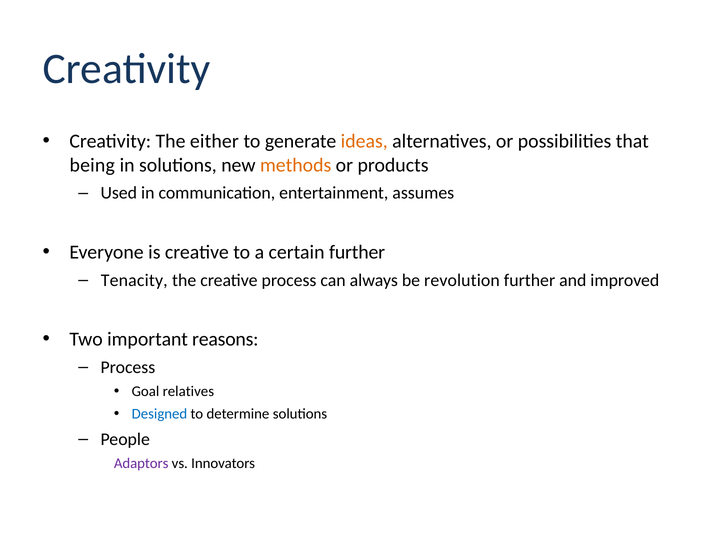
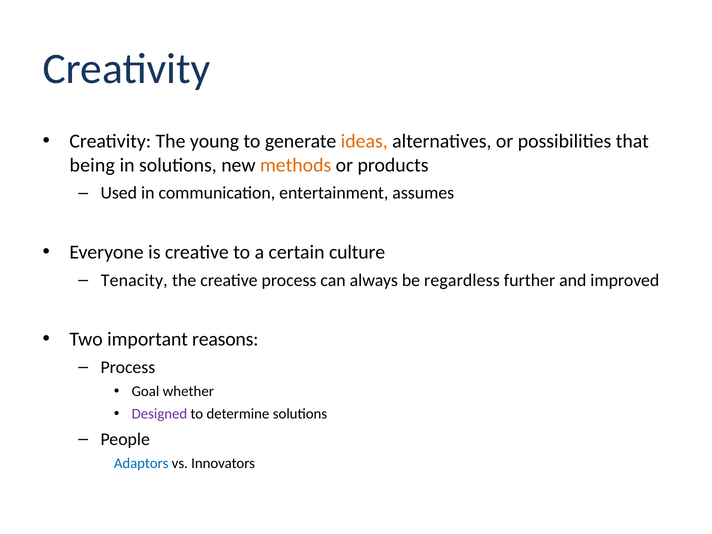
either: either -> young
certain further: further -> culture
revolution: revolution -> regardless
relatives: relatives -> whether
Designed colour: blue -> purple
Adaptors colour: purple -> blue
